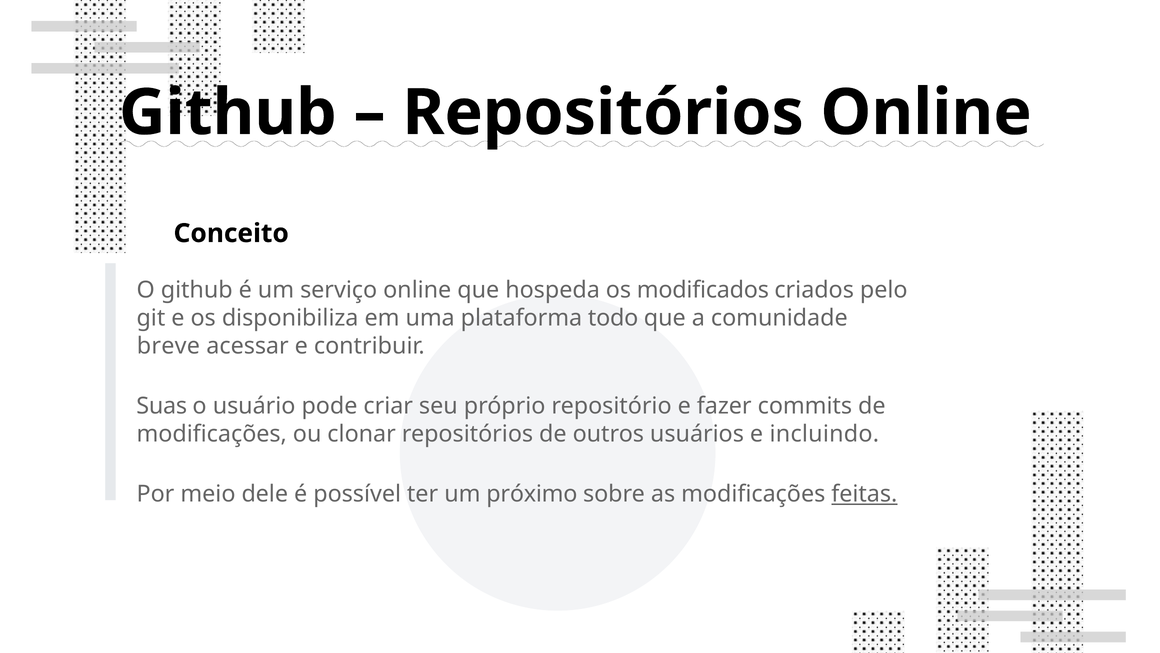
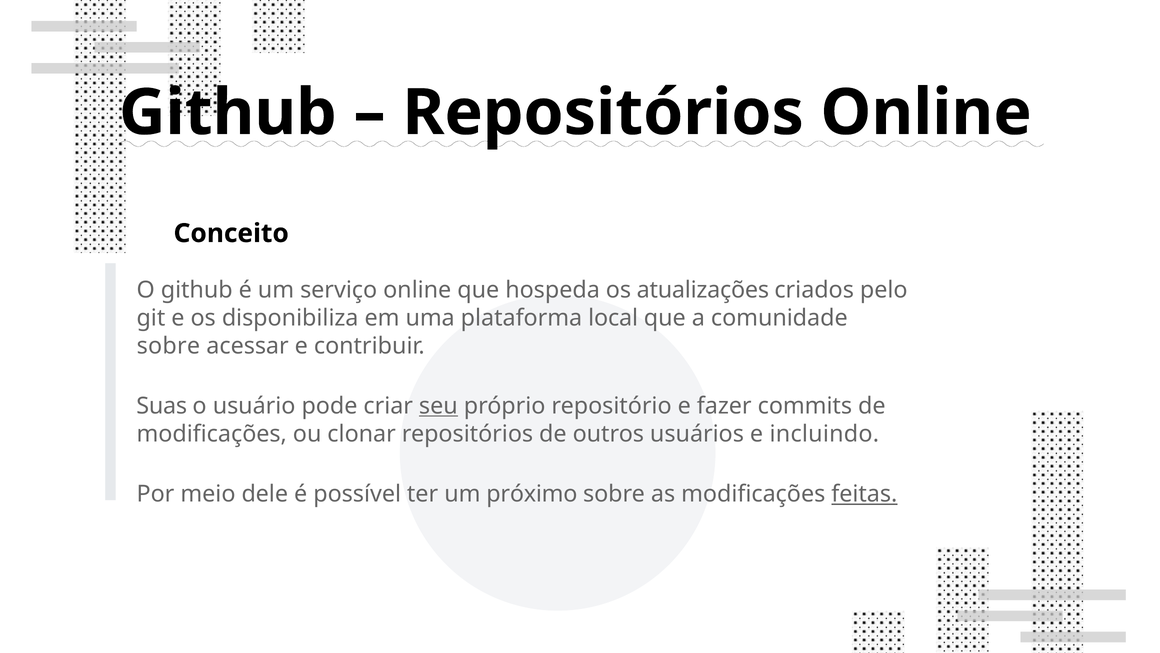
modificados: modificados -> atualizações
todo: todo -> local
breve at (168, 346): breve -> sobre
seu underline: none -> present
